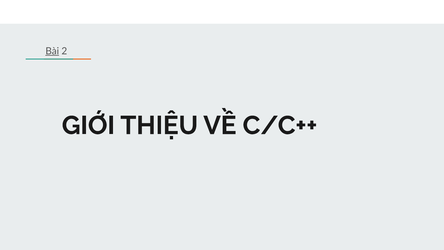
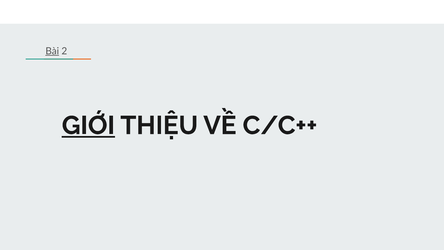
GIỚI underline: none -> present
